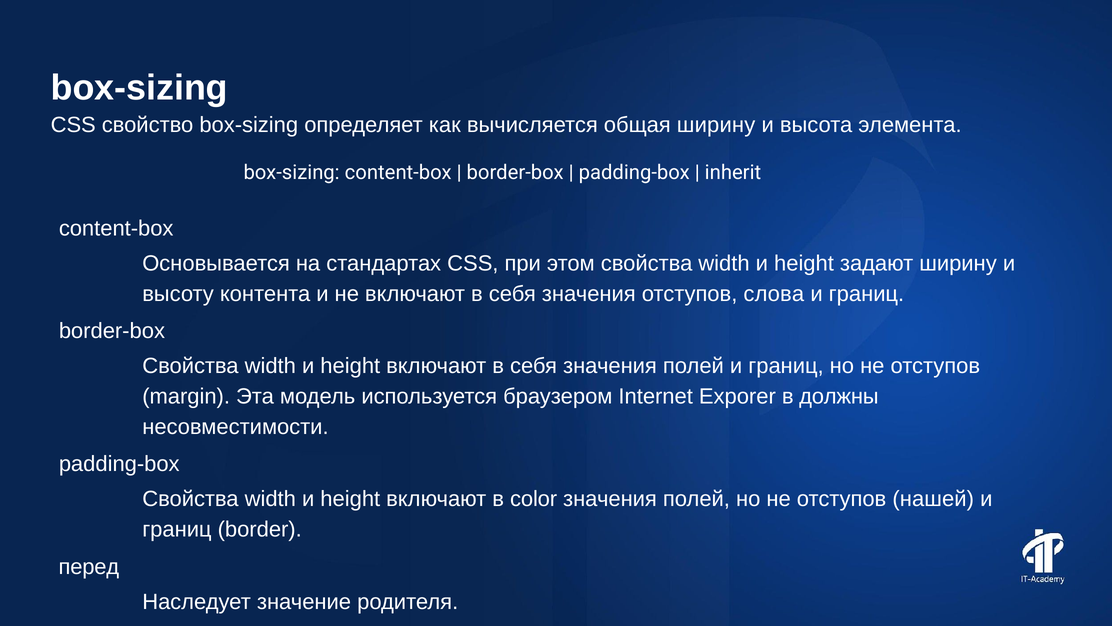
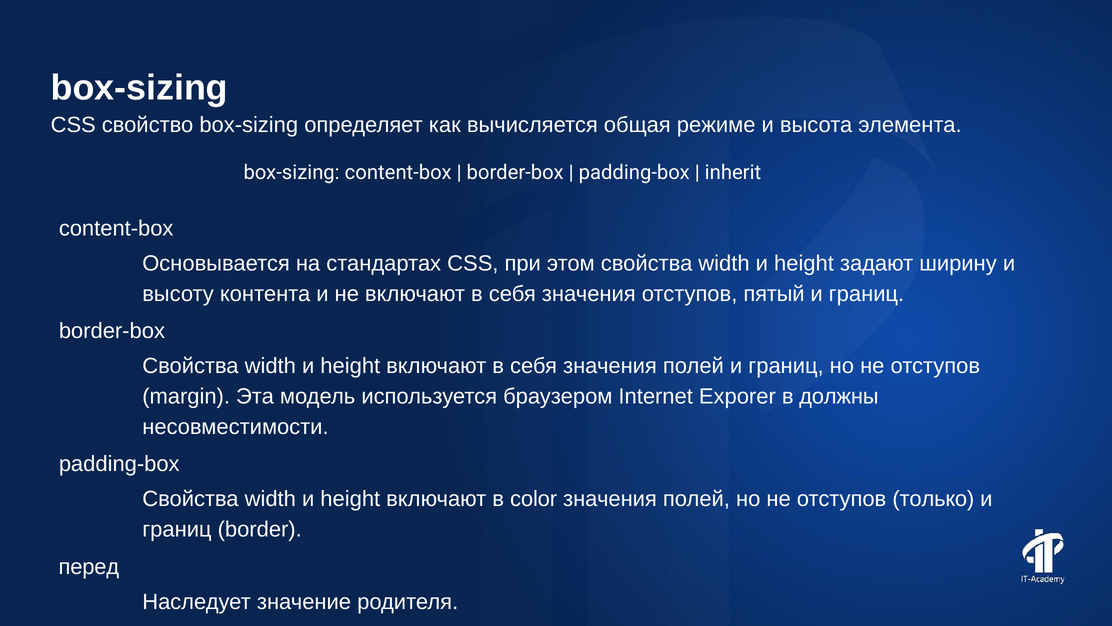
общая ширину: ширину -> режиме
слова: слова -> пятый
нашей: нашей -> только
